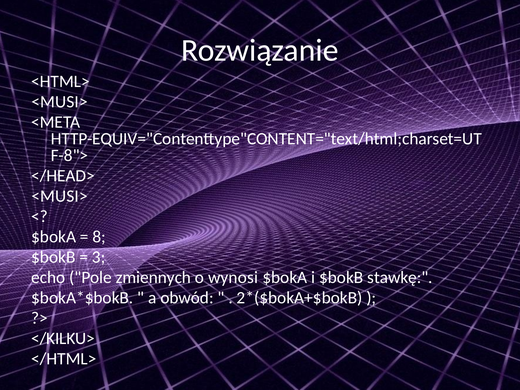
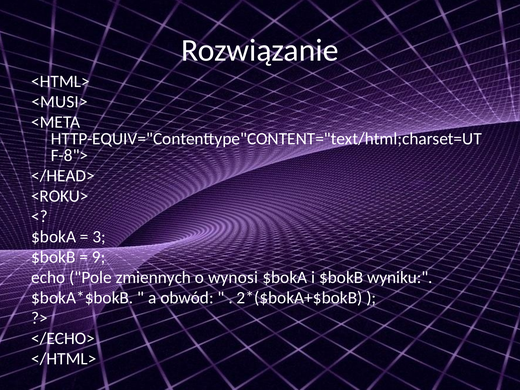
<MUSI> at (60, 196): <MUSI> -> <ROKU>
8: 8 -> 3
3: 3 -> 9
stawkę: stawkę -> wyniku
</KILKU>: </KILKU> -> </ECHO>
